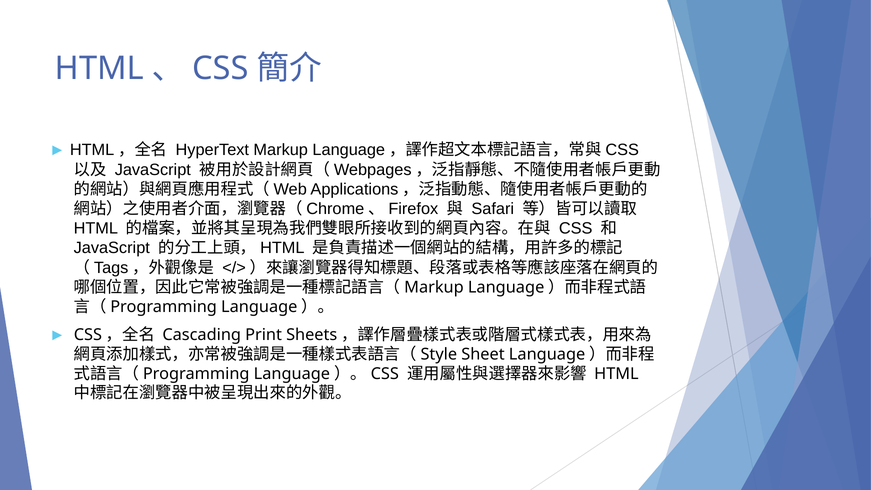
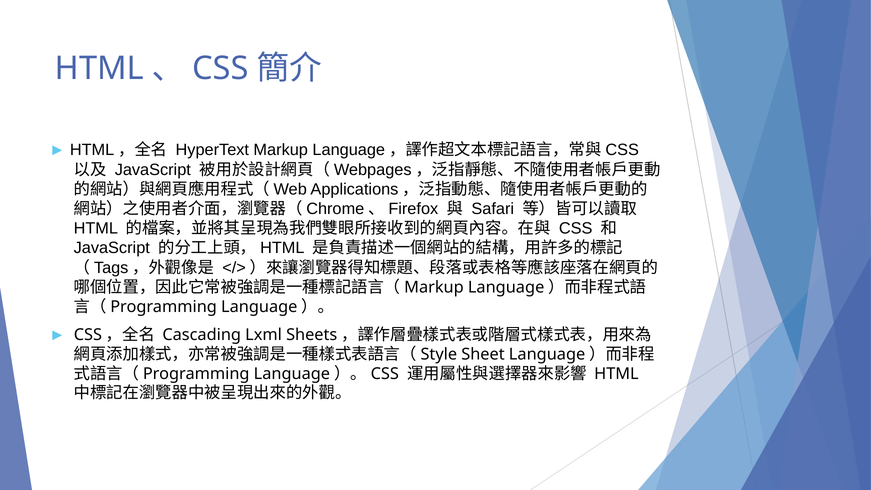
Print: Print -> Lxml
